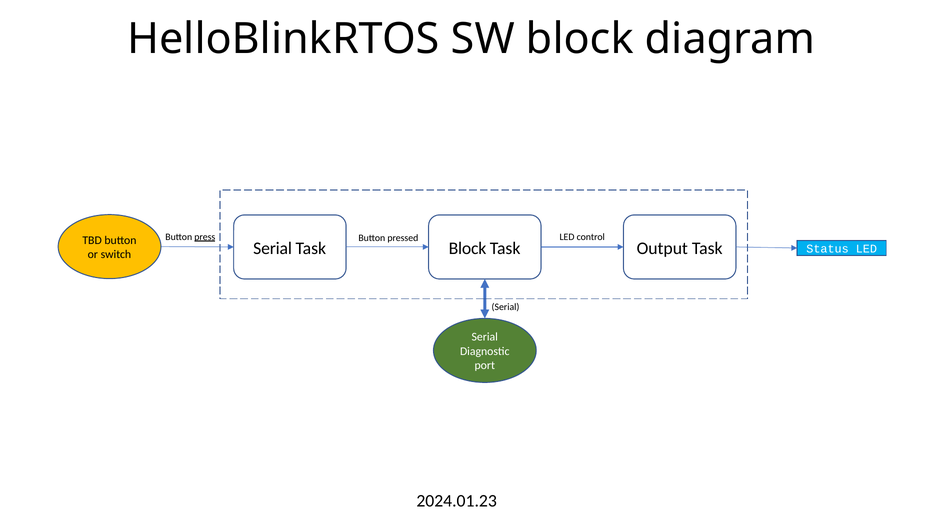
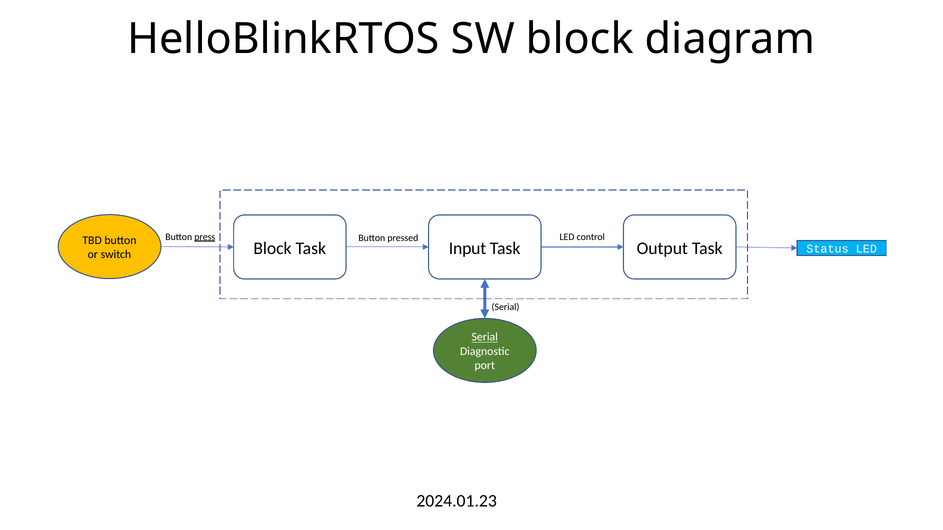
Serial at (273, 248): Serial -> Block
Block at (468, 248): Block -> Input
Serial at (485, 337) underline: none -> present
